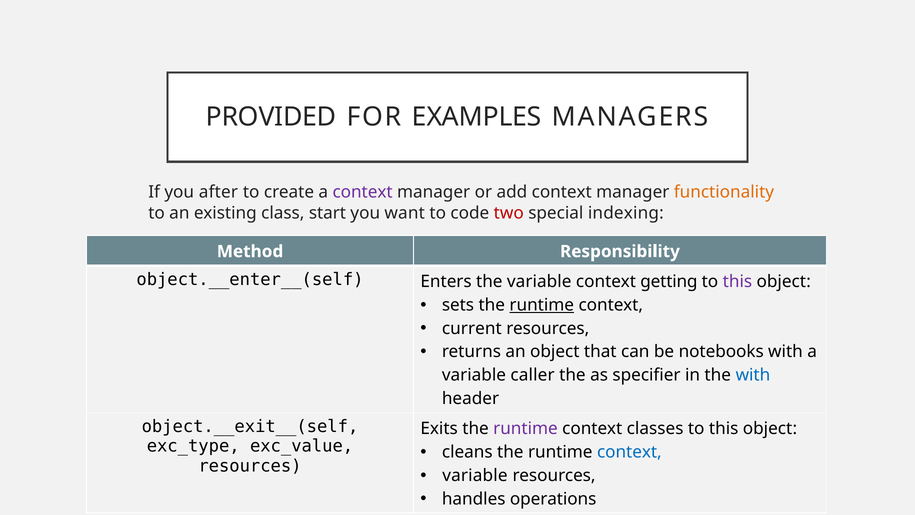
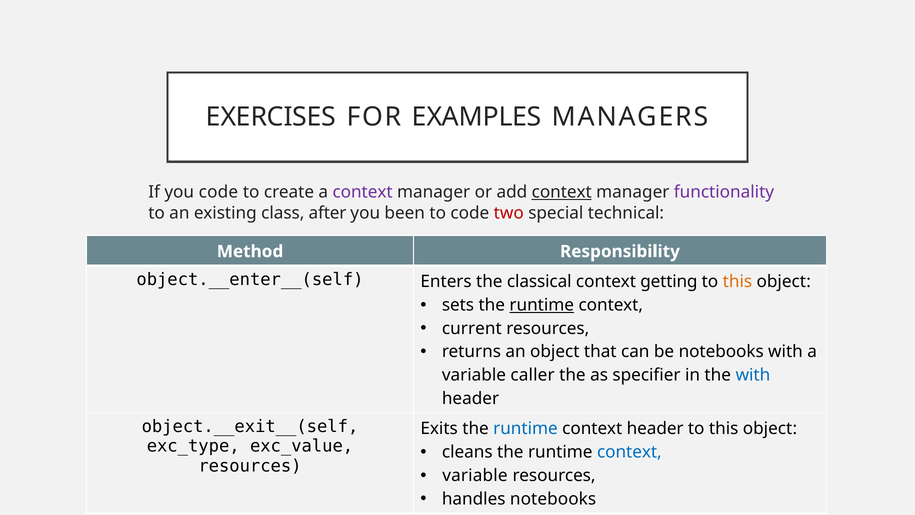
PROVIDED: PROVIDED -> EXERCISES
you after: after -> code
context at (562, 192) underline: none -> present
functionality colour: orange -> purple
start: start -> after
want: want -> been
indexing: indexing -> technical
the variable: variable -> classical
this at (737, 282) colour: purple -> orange
runtime at (525, 429) colour: purple -> blue
context classes: classes -> header
handles operations: operations -> notebooks
